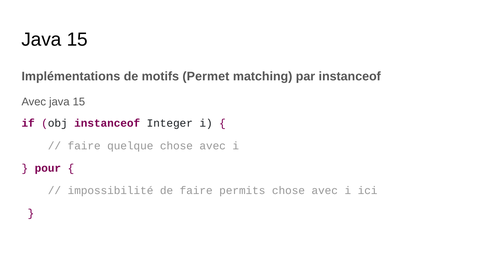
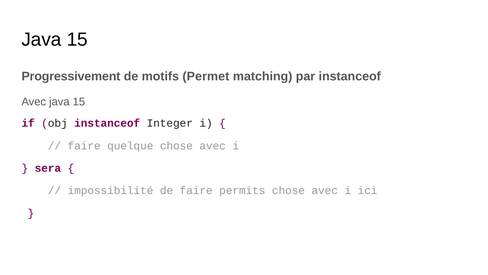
Implémentations: Implémentations -> Progressivement
pour: pour -> sera
